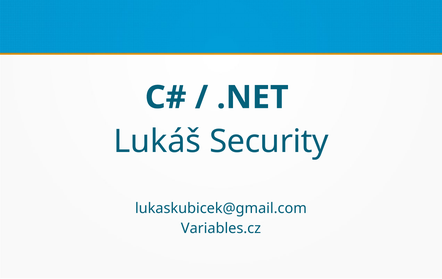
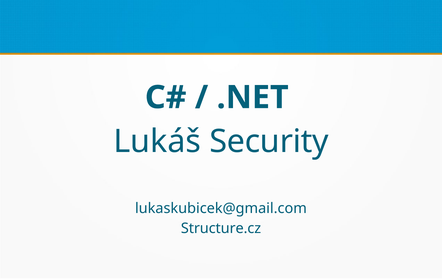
Variables.cz: Variables.cz -> Structure.cz
